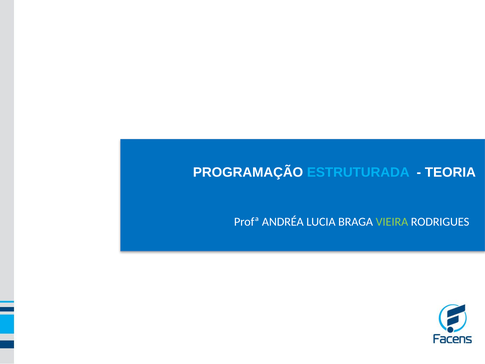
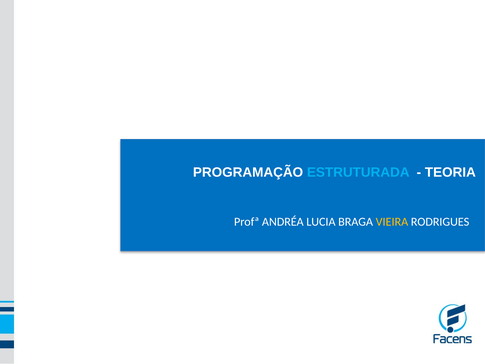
VIEIRA colour: light green -> yellow
